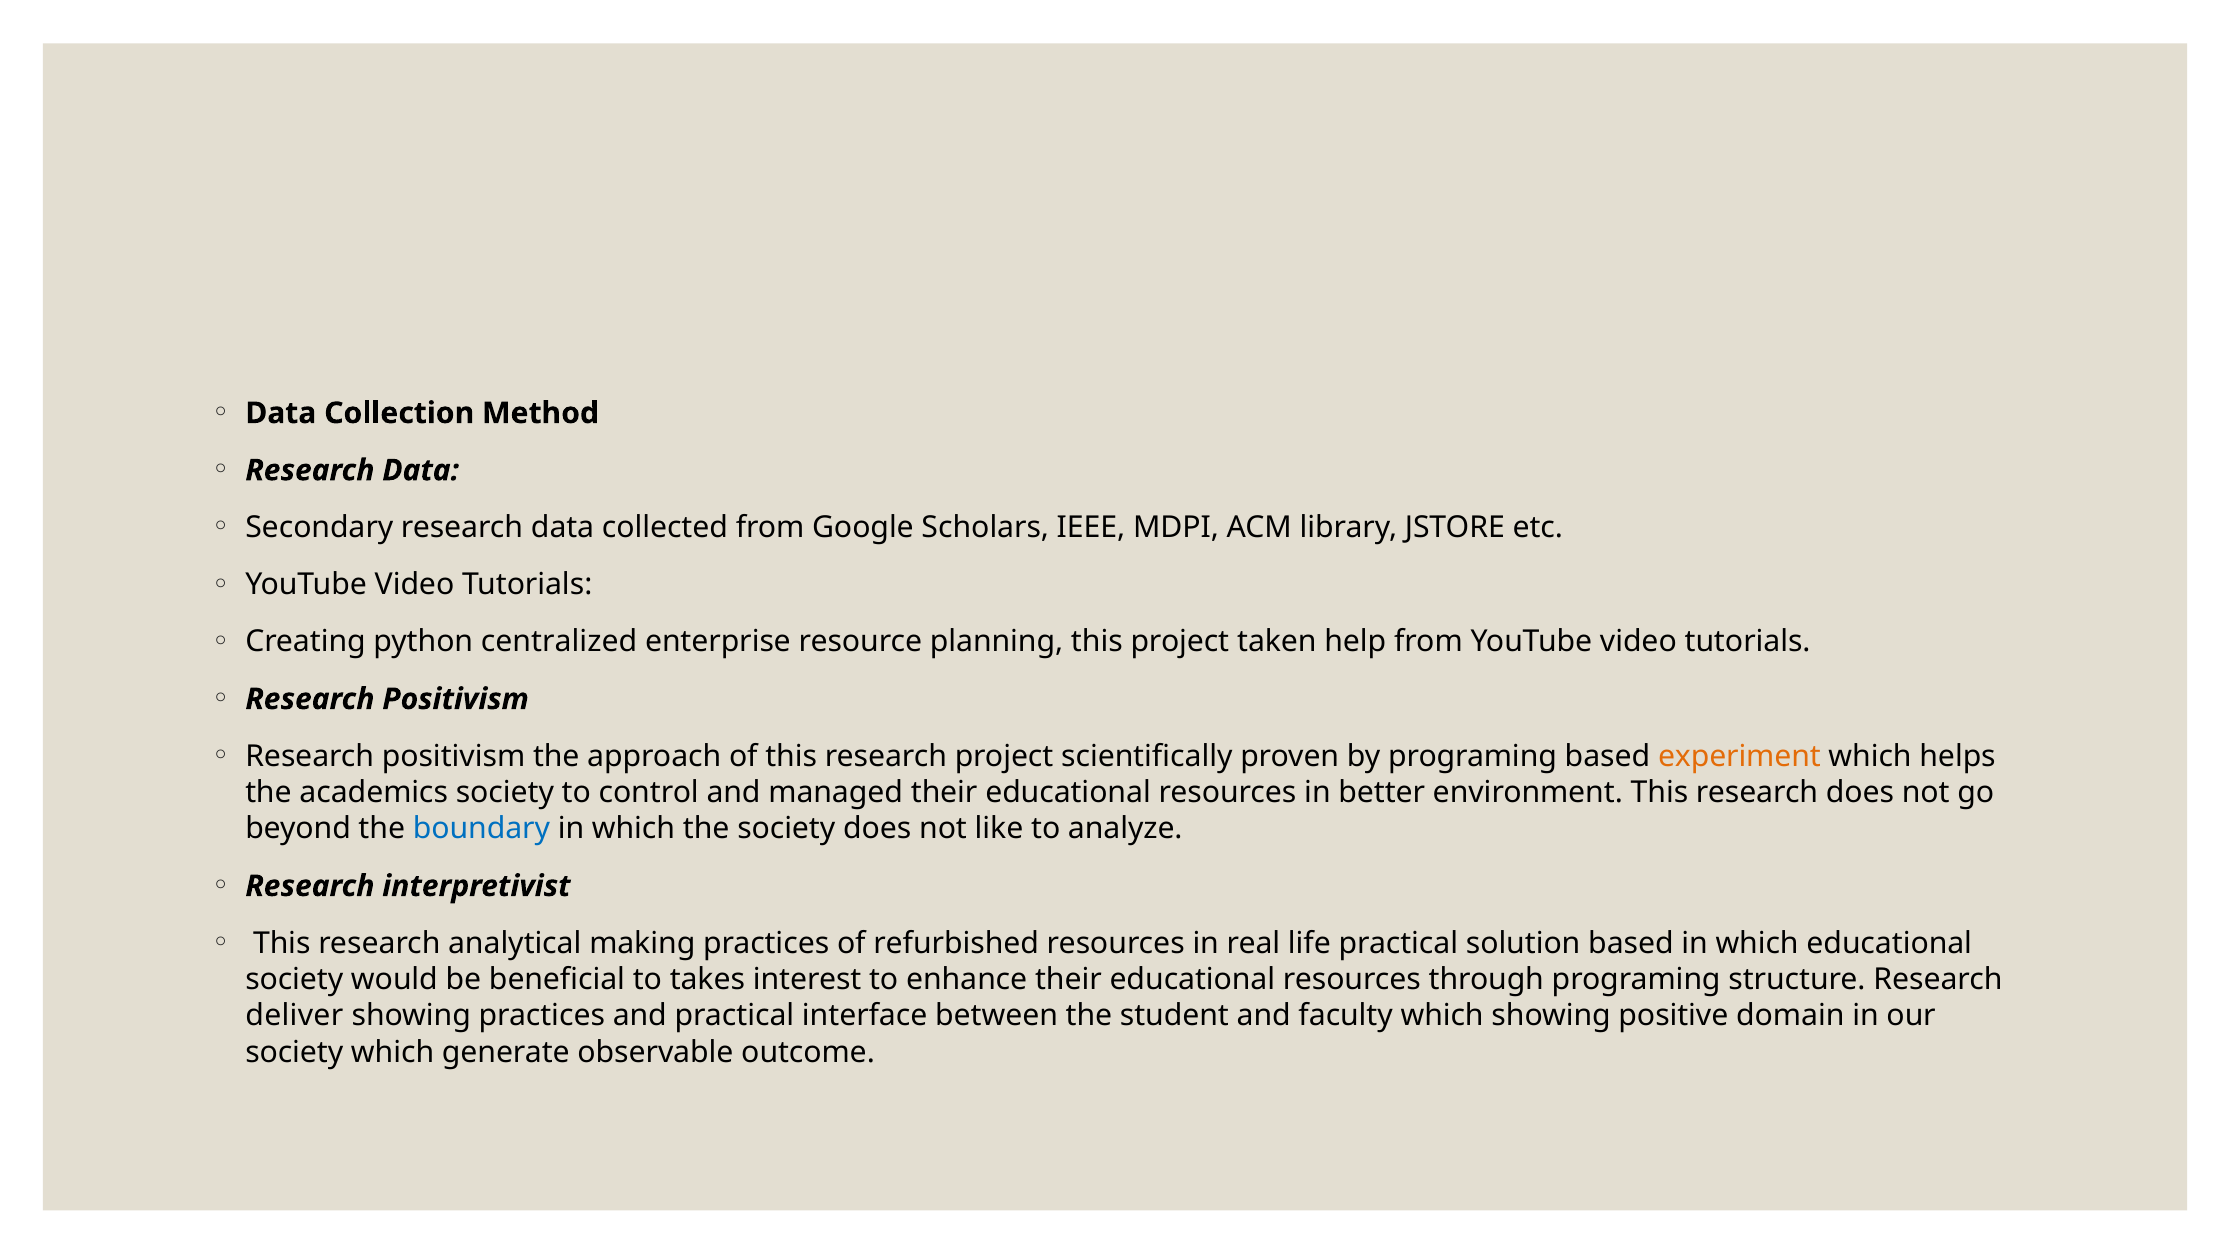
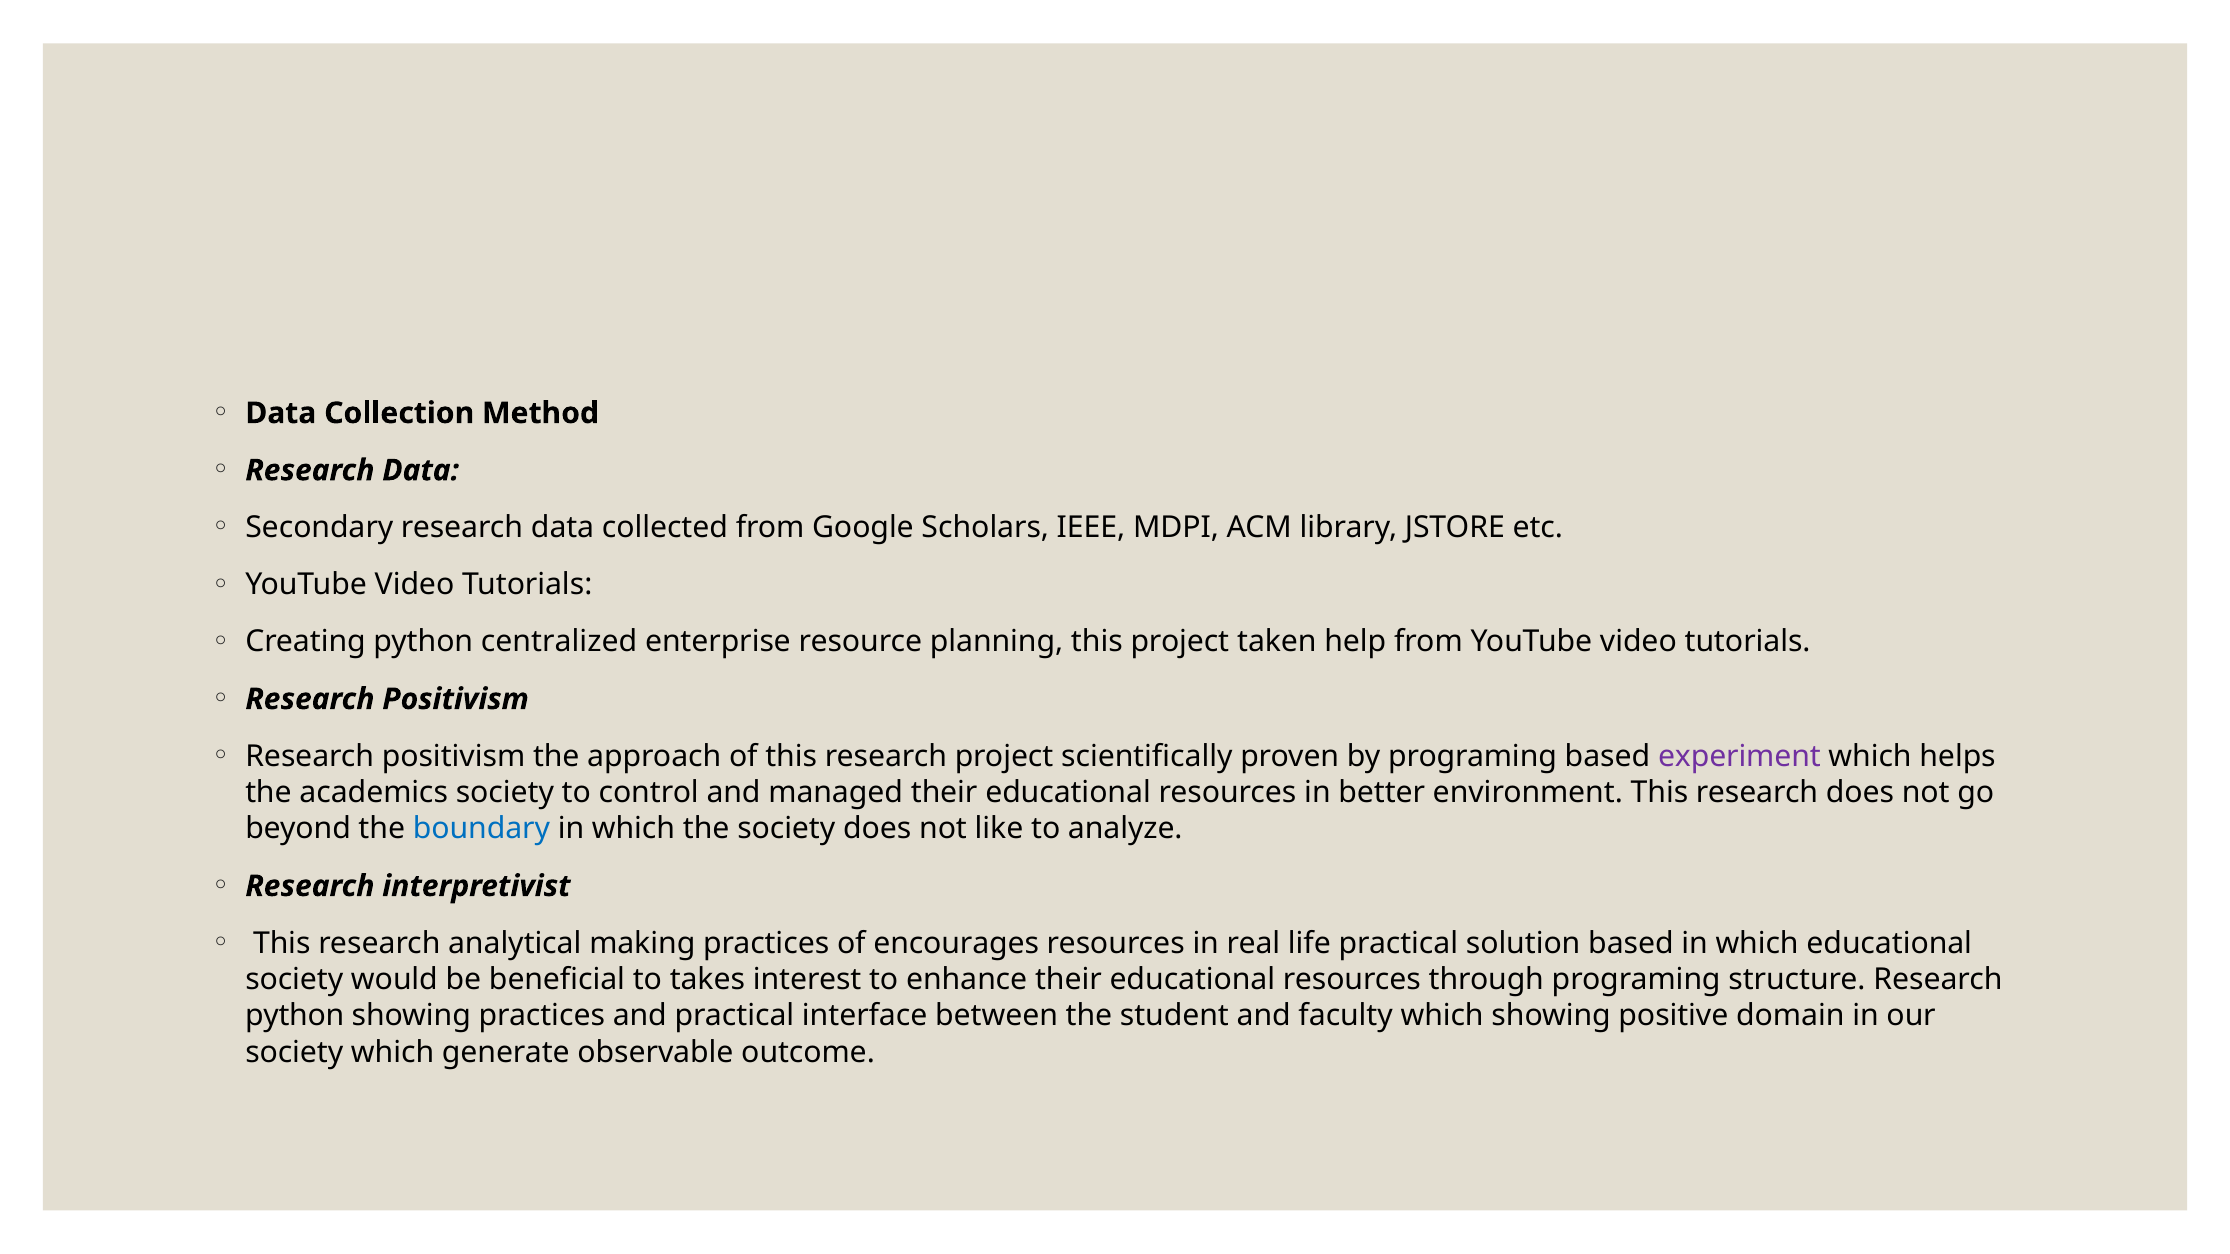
experiment colour: orange -> purple
refurbished: refurbished -> encourages
deliver at (294, 1016): deliver -> python
